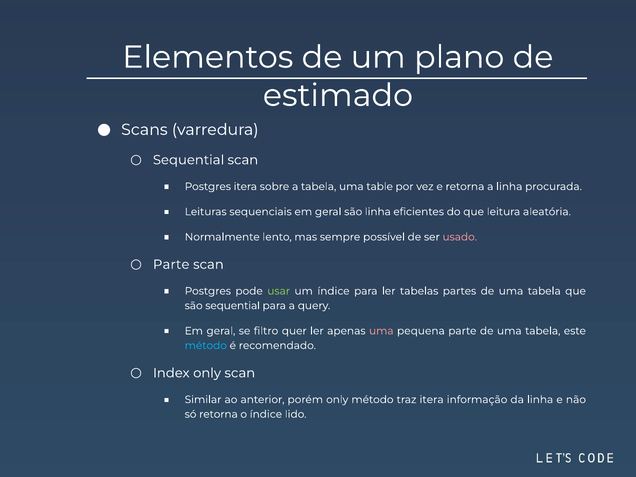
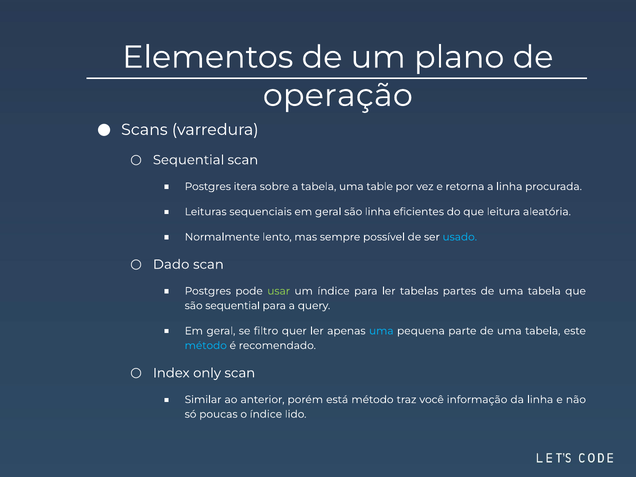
estimado: estimado -> operação
usado colour: pink -> light blue
Parte at (171, 264): Parte -> Dado
uma at (381, 331) colour: pink -> light blue
porém only: only -> está
traz itera: itera -> você
só retorna: retorna -> poucas
